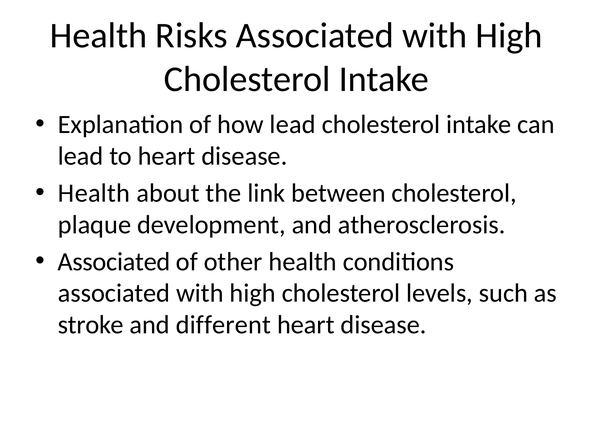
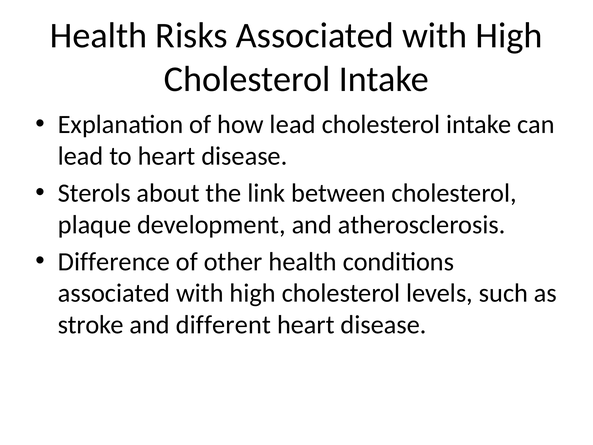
Health at (94, 193): Health -> Sterols
Associated at (114, 261): Associated -> Difference
